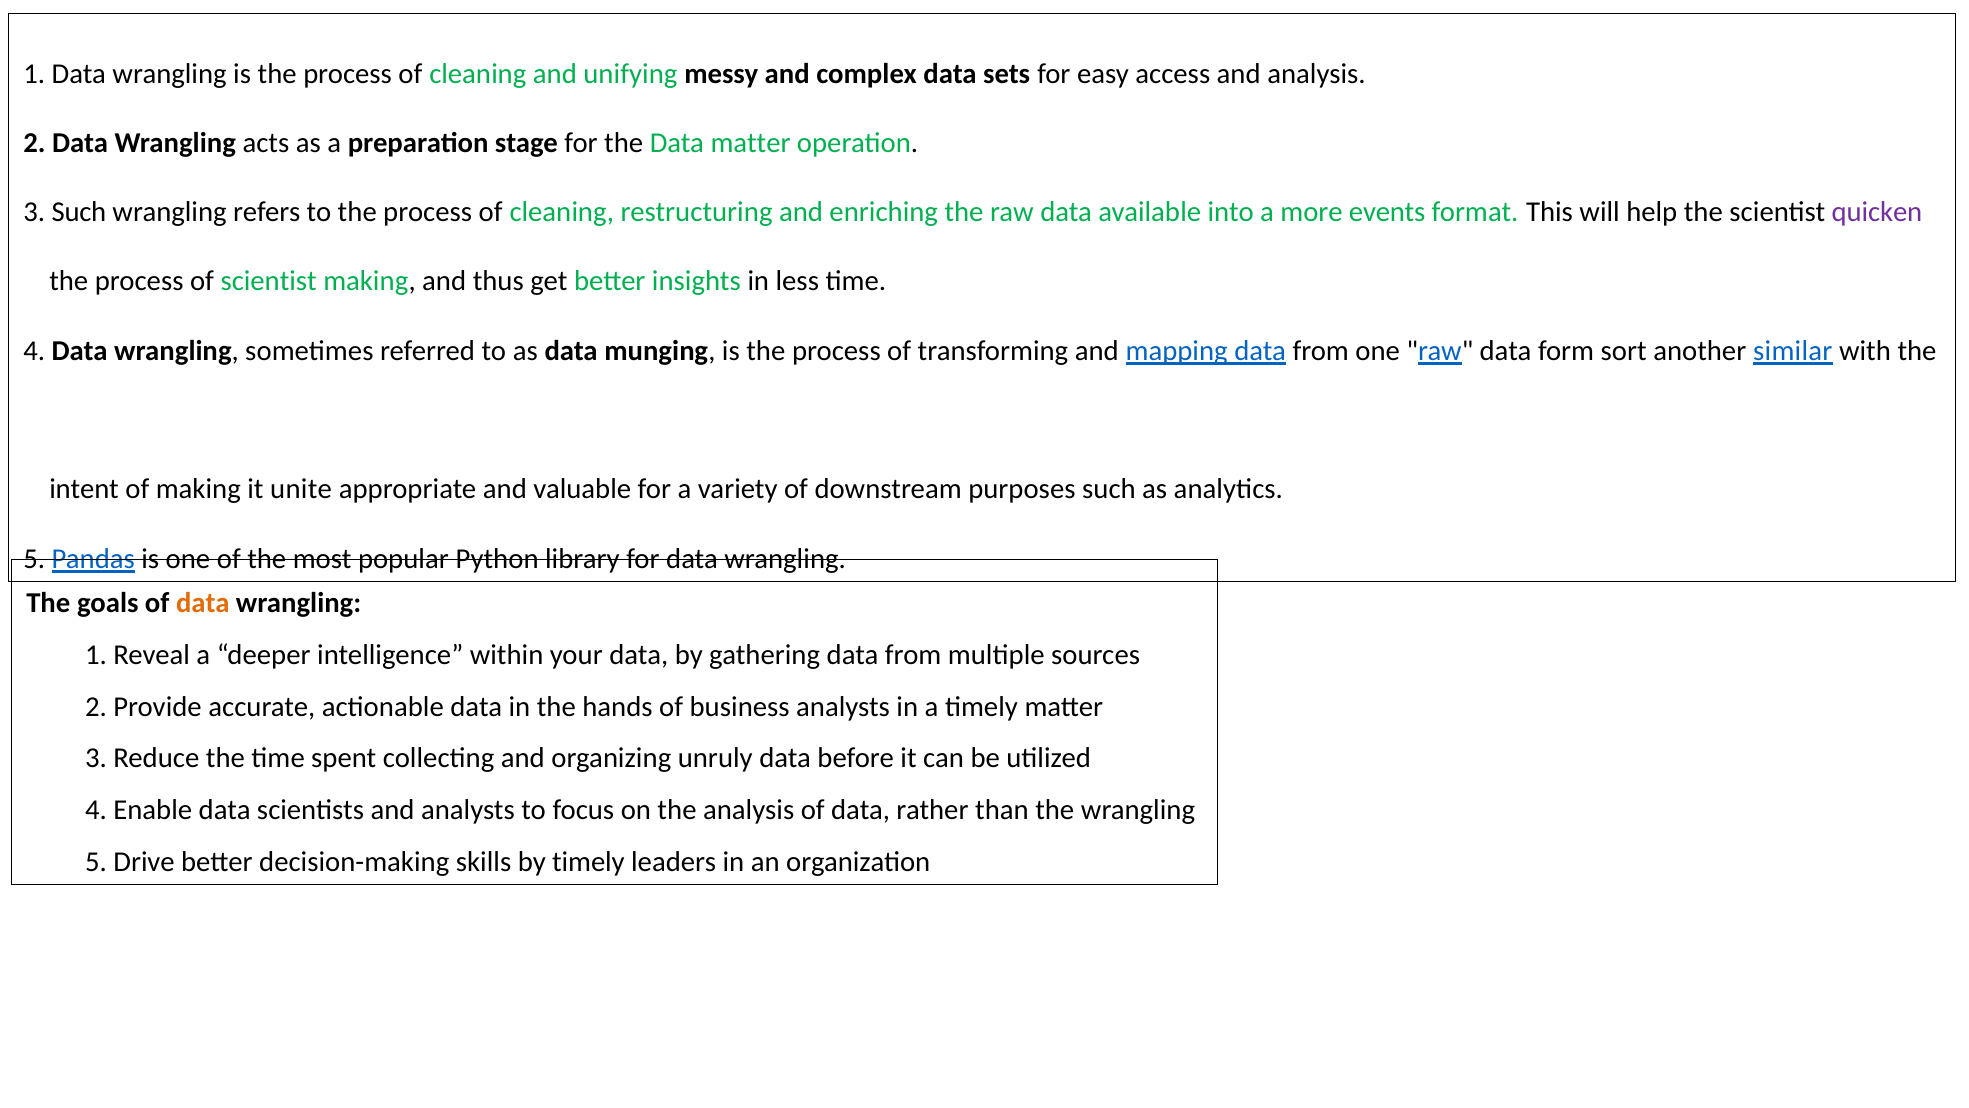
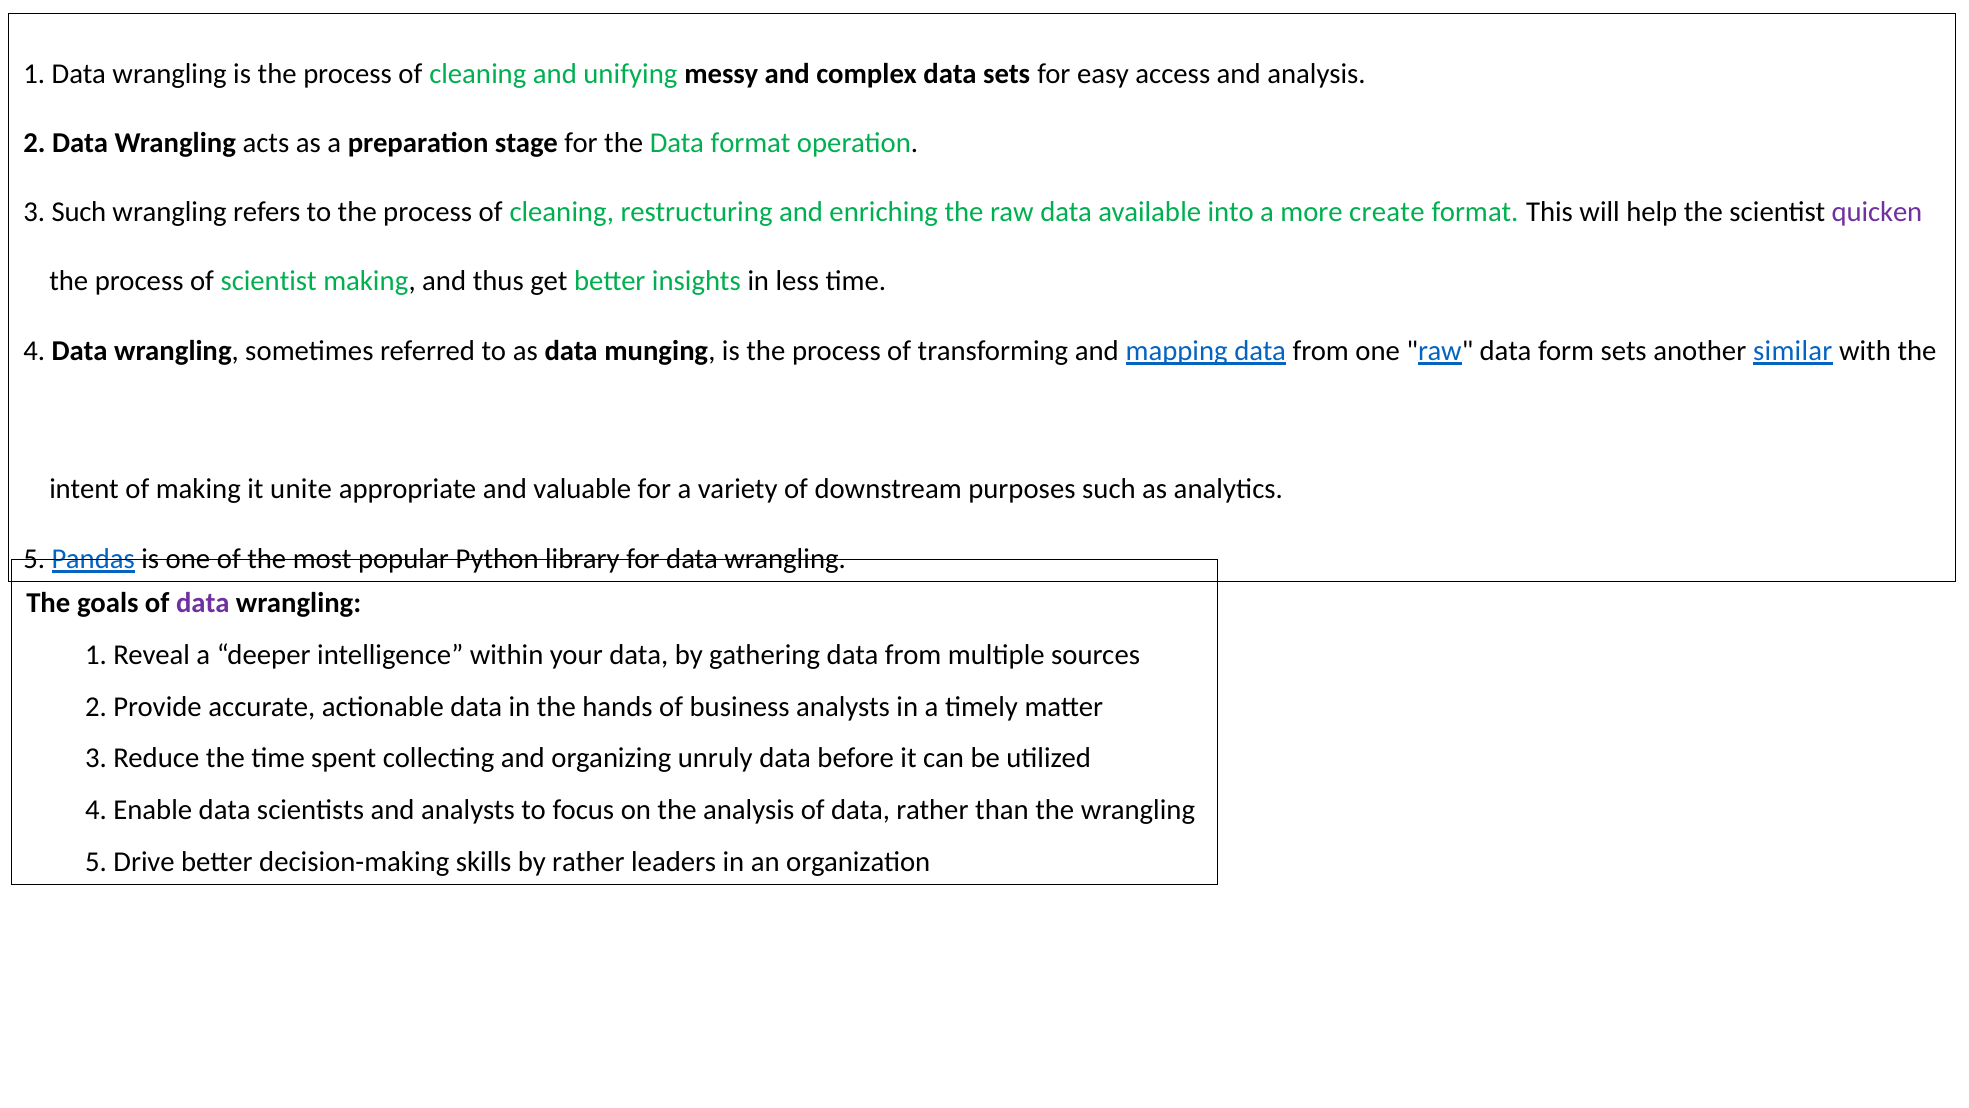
Data matter: matter -> format
events: events -> create
form sort: sort -> sets
data at (203, 603) colour: orange -> purple
by timely: timely -> rather
